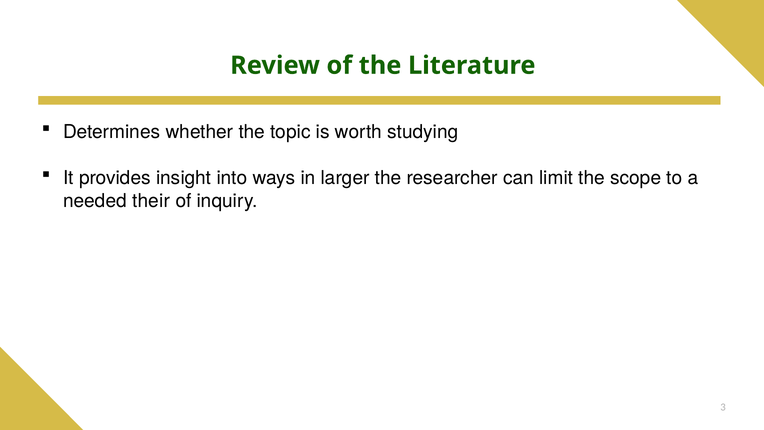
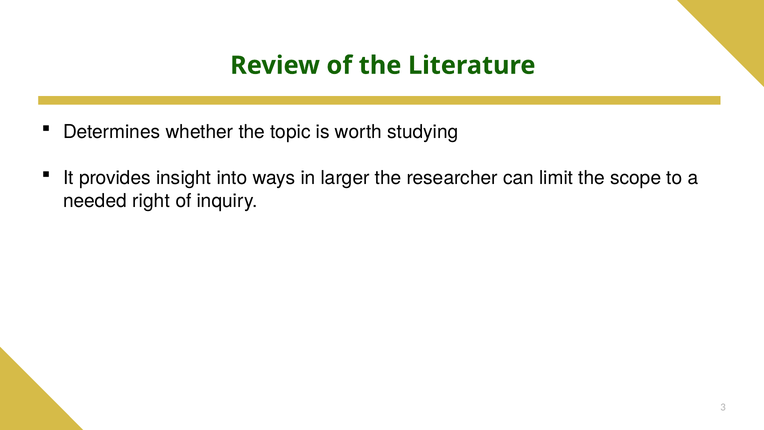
their: their -> right
